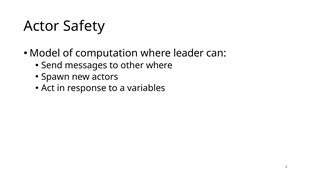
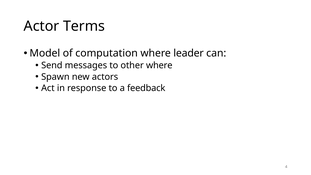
Safety: Safety -> Terms
variables: variables -> feedback
